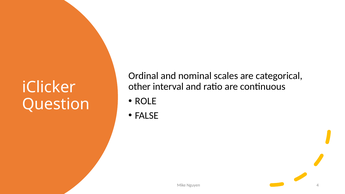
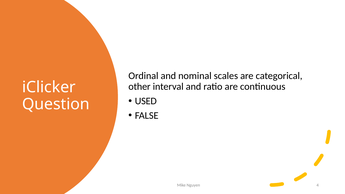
ROLE: ROLE -> USED
